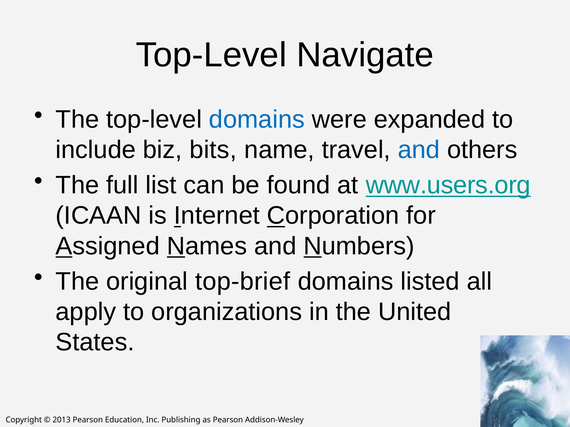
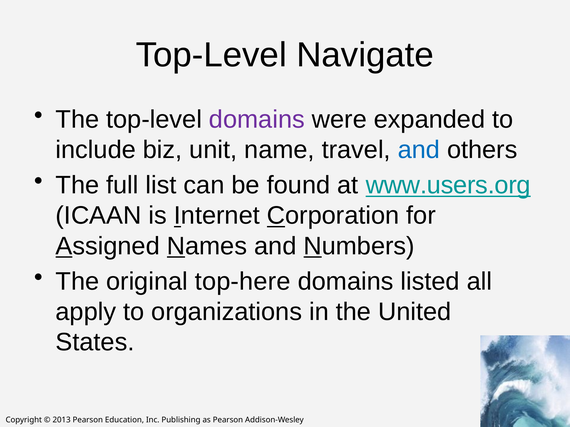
domains at (257, 120) colour: blue -> purple
bits: bits -> unit
top-brief: top-brief -> top-here
